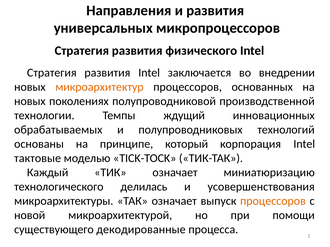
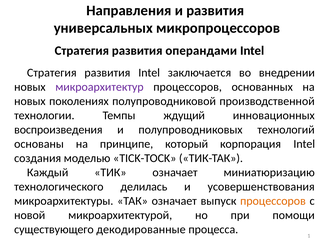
физического: физического -> операндами
микроархитектур colour: orange -> purple
обрабатываемых: обрабатываемых -> воспроизведения
тактовые: тактовые -> создания
